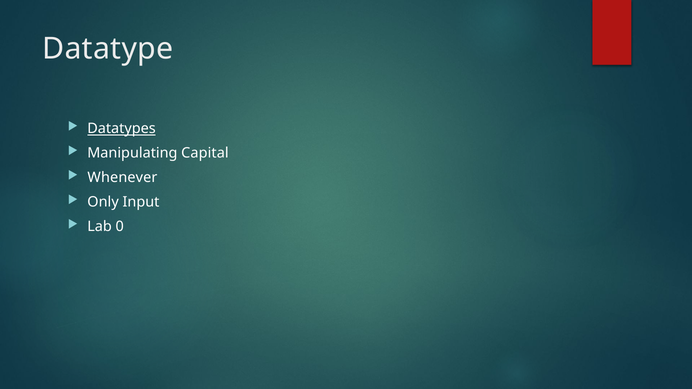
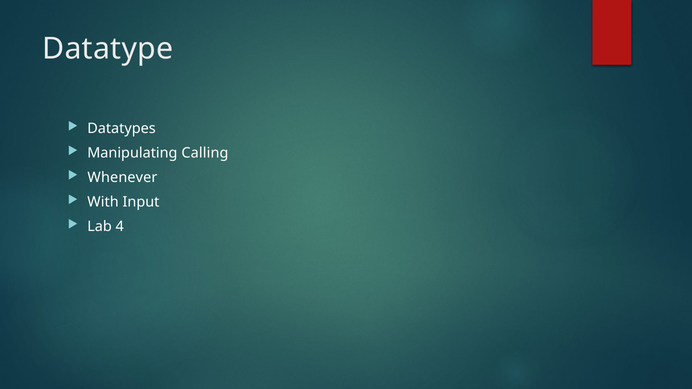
Datatypes underline: present -> none
Capital: Capital -> Calling
Only: Only -> With
0: 0 -> 4
